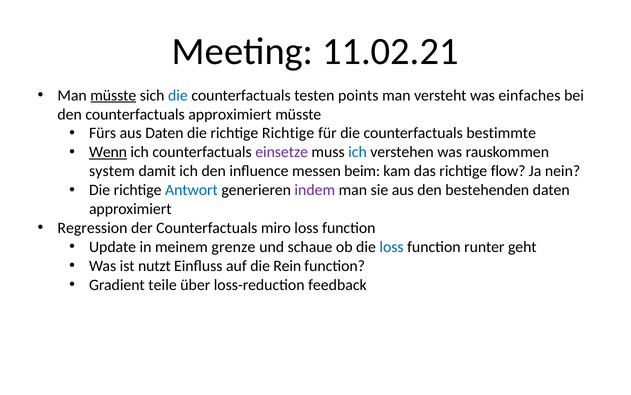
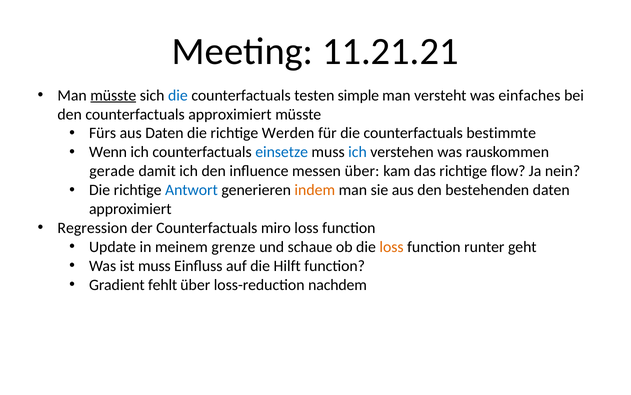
11.02.21: 11.02.21 -> 11.21.21
points: points -> simple
richtige Richtige: Richtige -> Werden
Wenn underline: present -> none
einsetze colour: purple -> blue
system: system -> gerade
messen beim: beim -> über
indem colour: purple -> orange
loss at (392, 247) colour: blue -> orange
ist nutzt: nutzt -> muss
Rein: Rein -> Hilft
teile: teile -> fehlt
feedback: feedback -> nachdem
